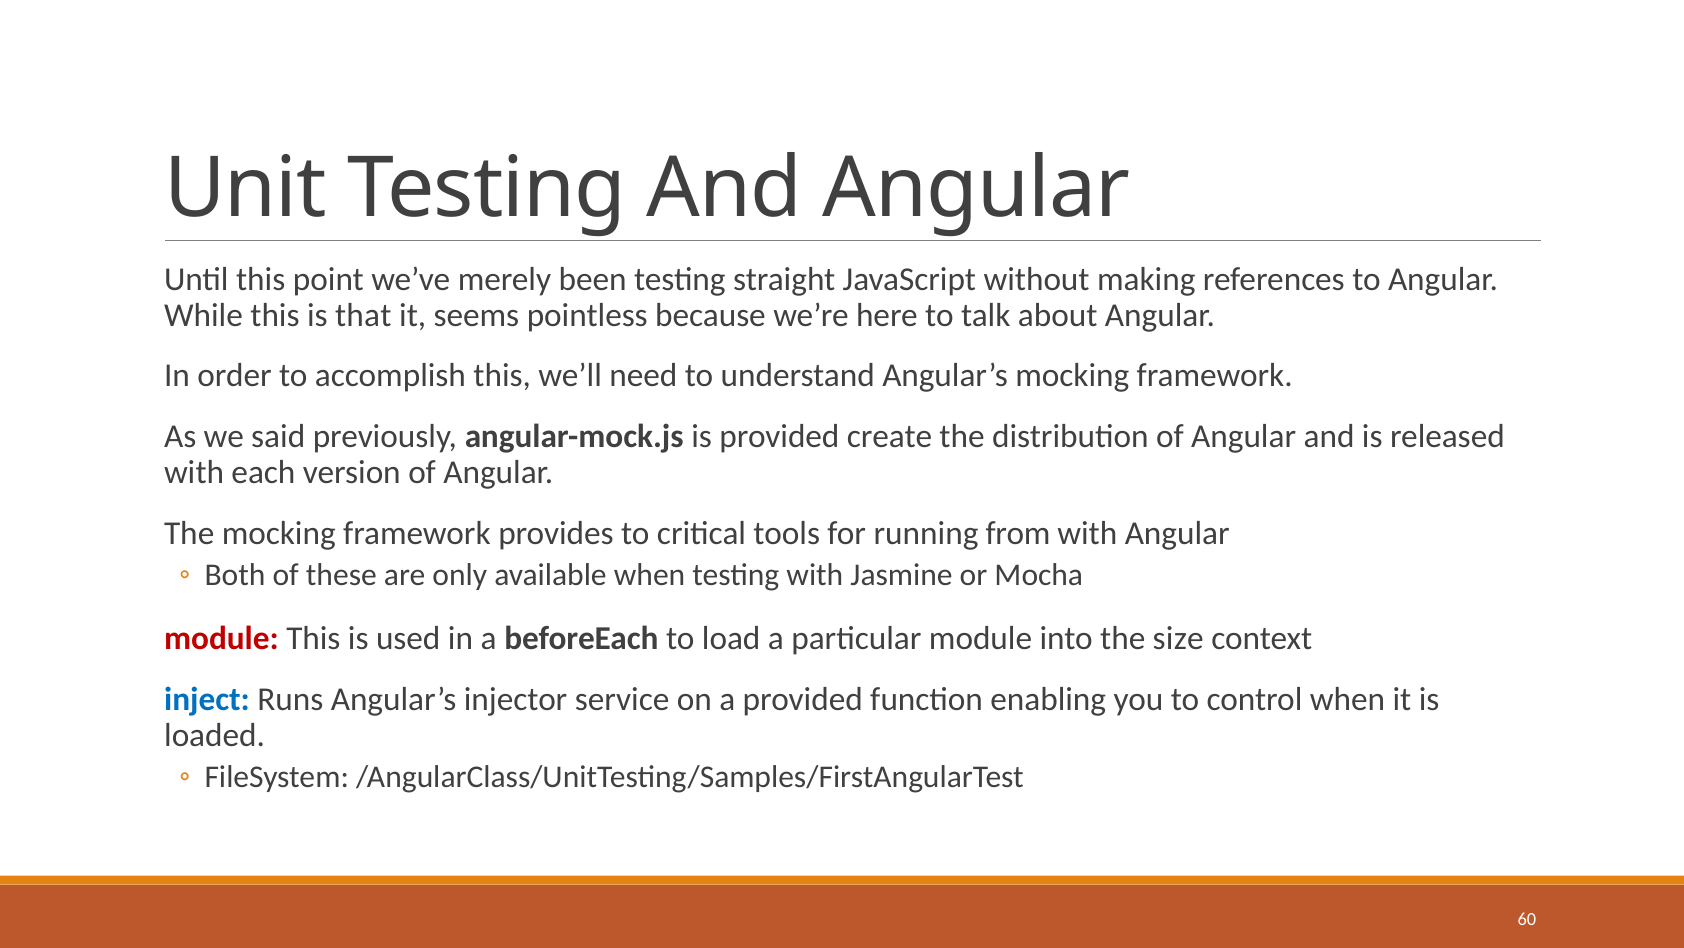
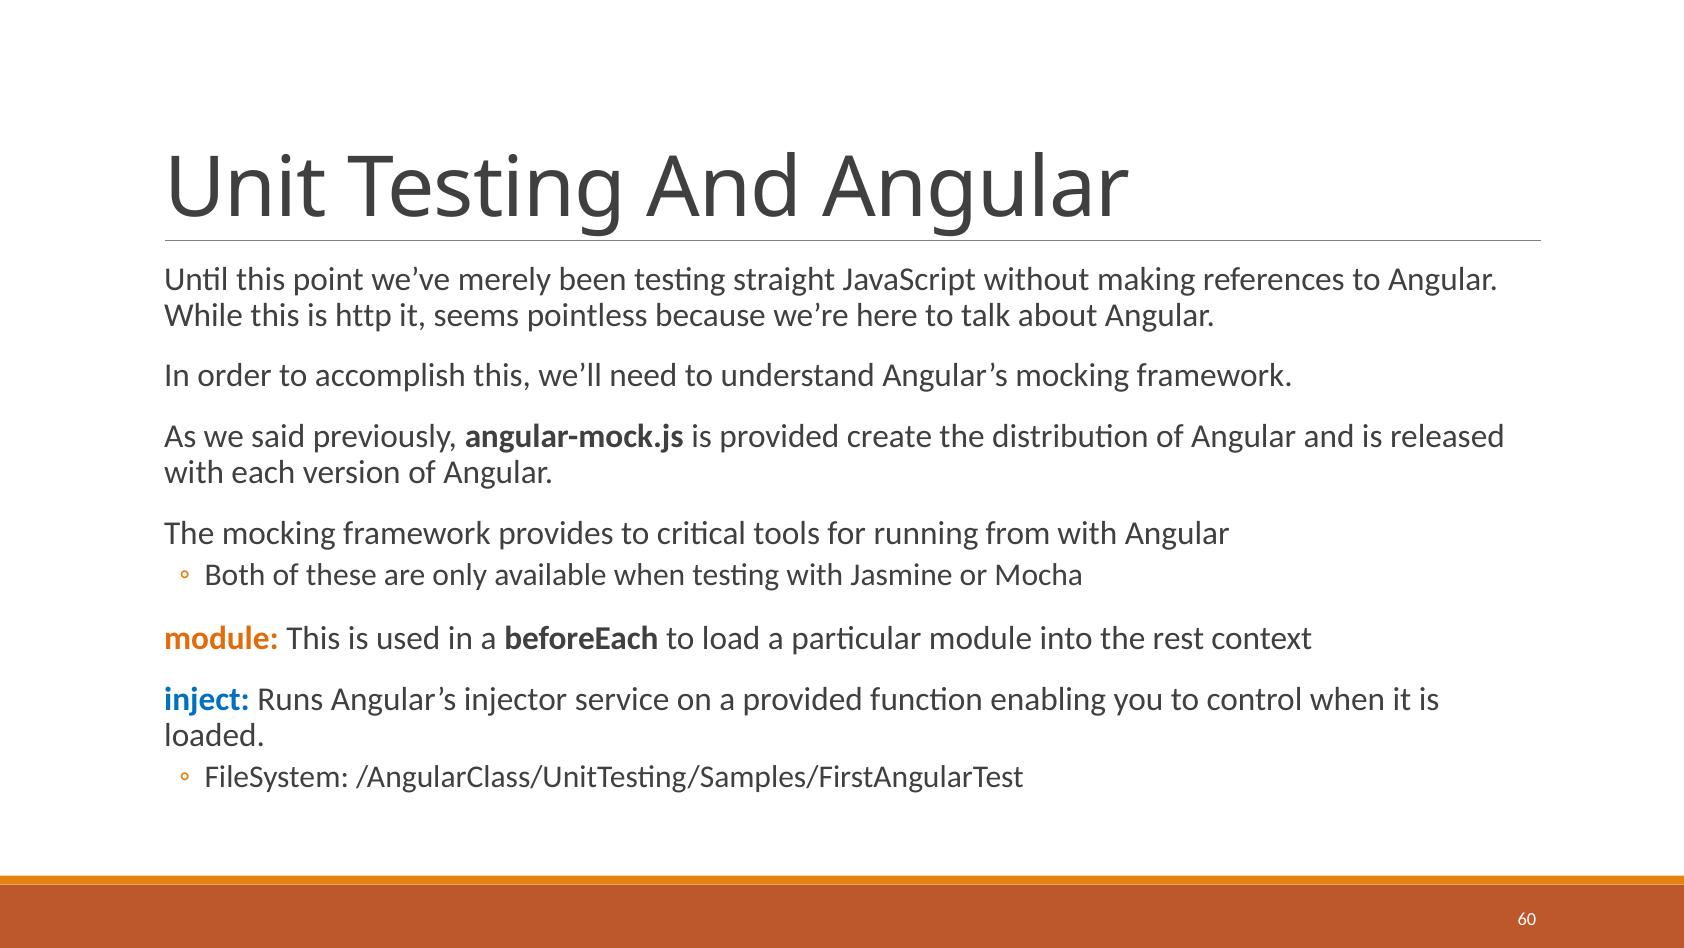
that: that -> http
module at (221, 638) colour: red -> orange
size: size -> rest
